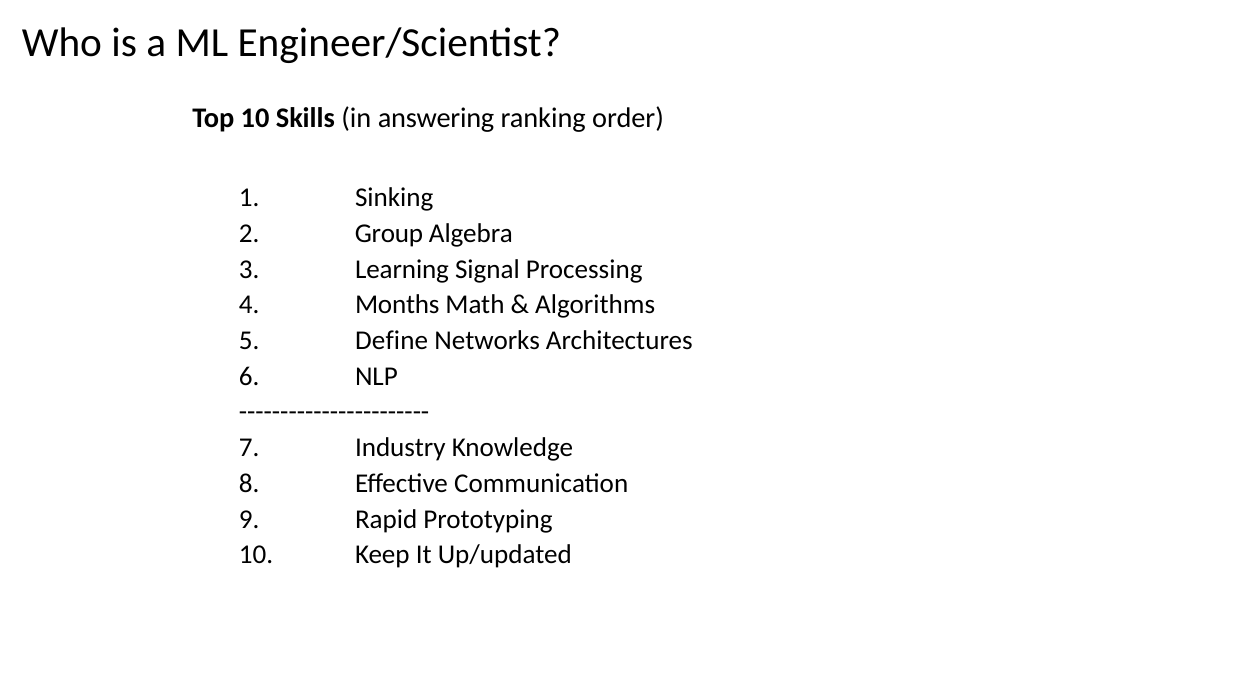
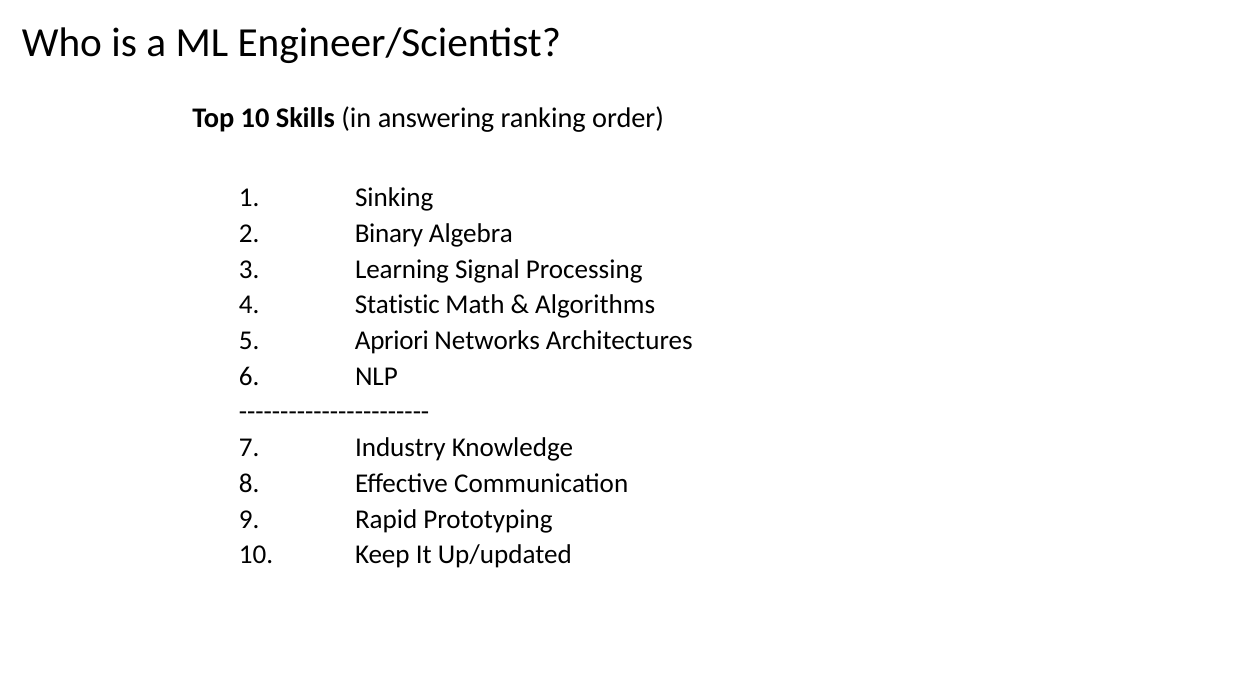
Group: Group -> Binary
Months: Months -> Statistic
Define: Define -> Apriori
